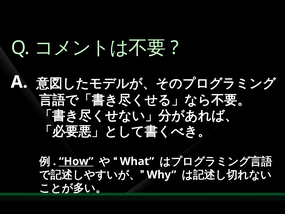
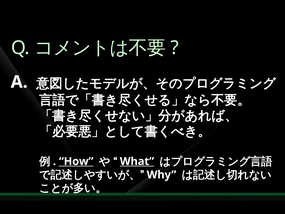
What underline: none -> present
